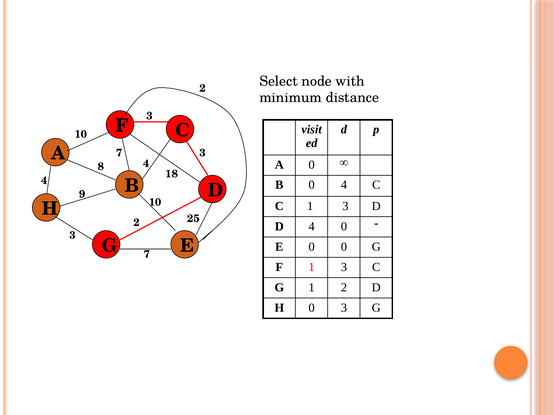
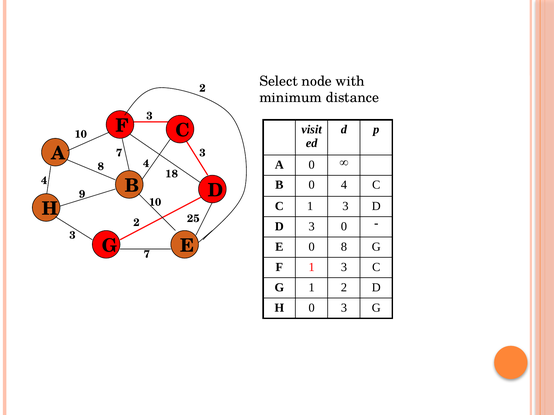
D 4: 4 -> 3
0 0: 0 -> 8
